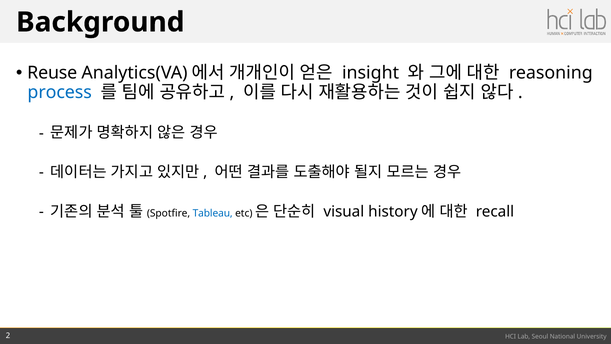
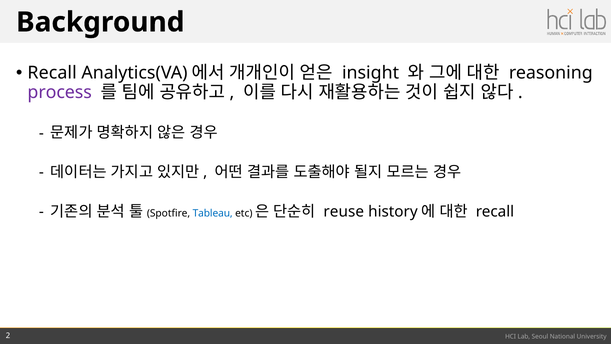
Reuse at (52, 73): Reuse -> Recall
process colour: blue -> purple
visual: visual -> reuse
